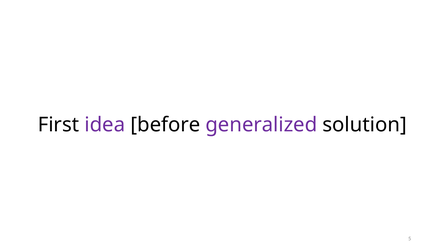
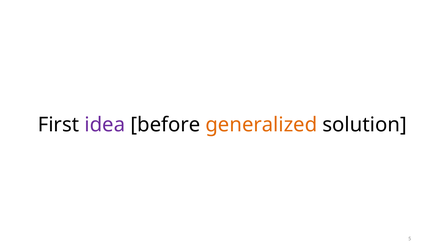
generalized colour: purple -> orange
